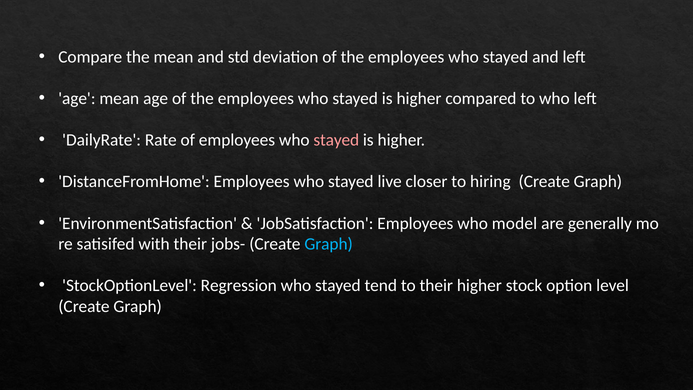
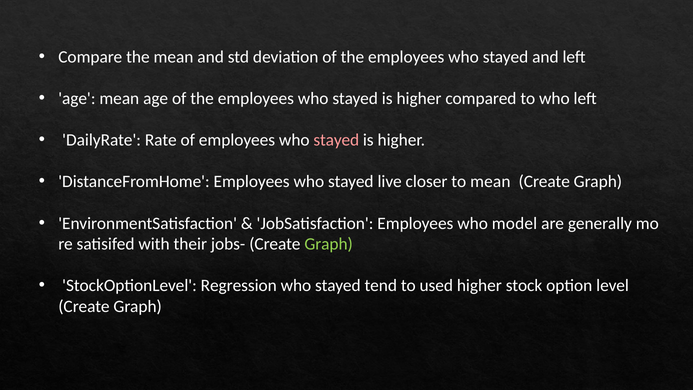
to hiring: hiring -> mean
Graph at (329, 244) colour: light blue -> light green
to their: their -> used
